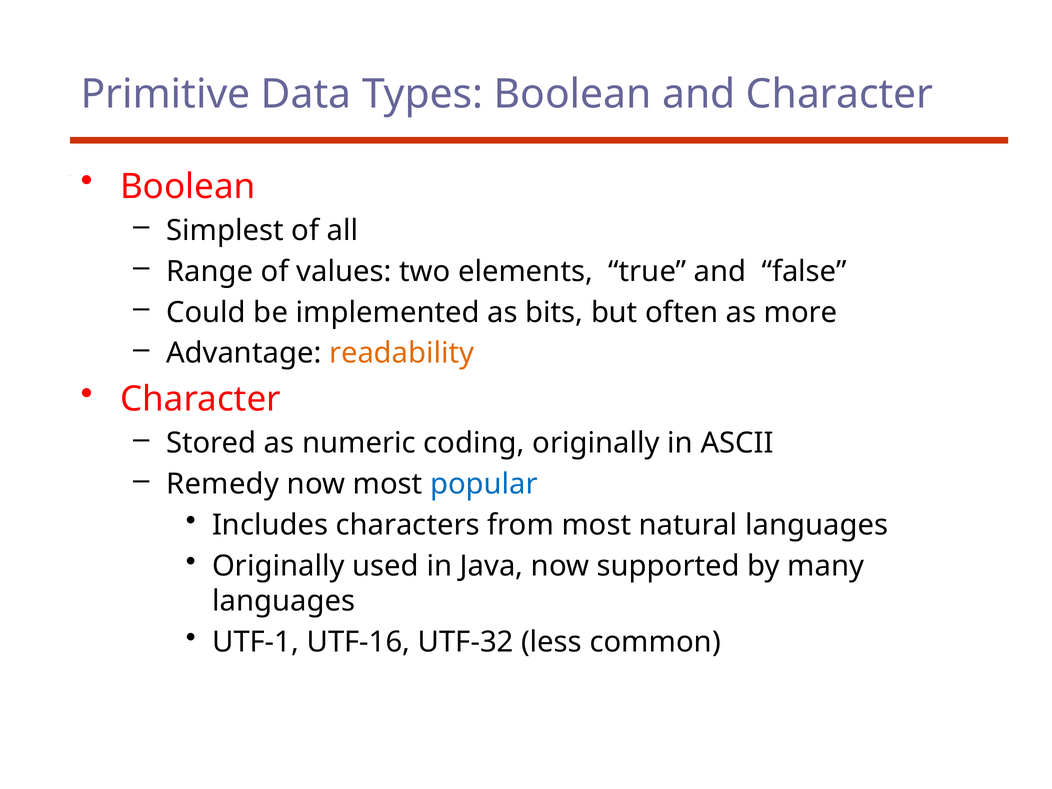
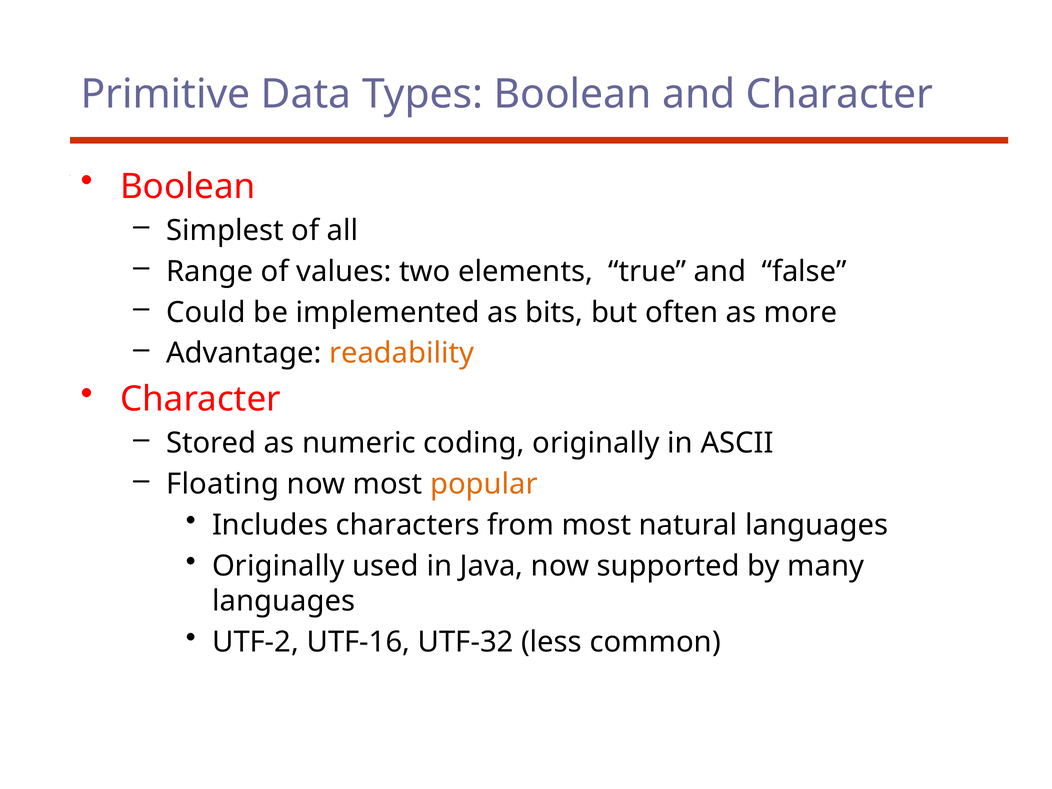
Remedy: Remedy -> Floating
popular colour: blue -> orange
UTF-1: UTF-1 -> UTF-2
